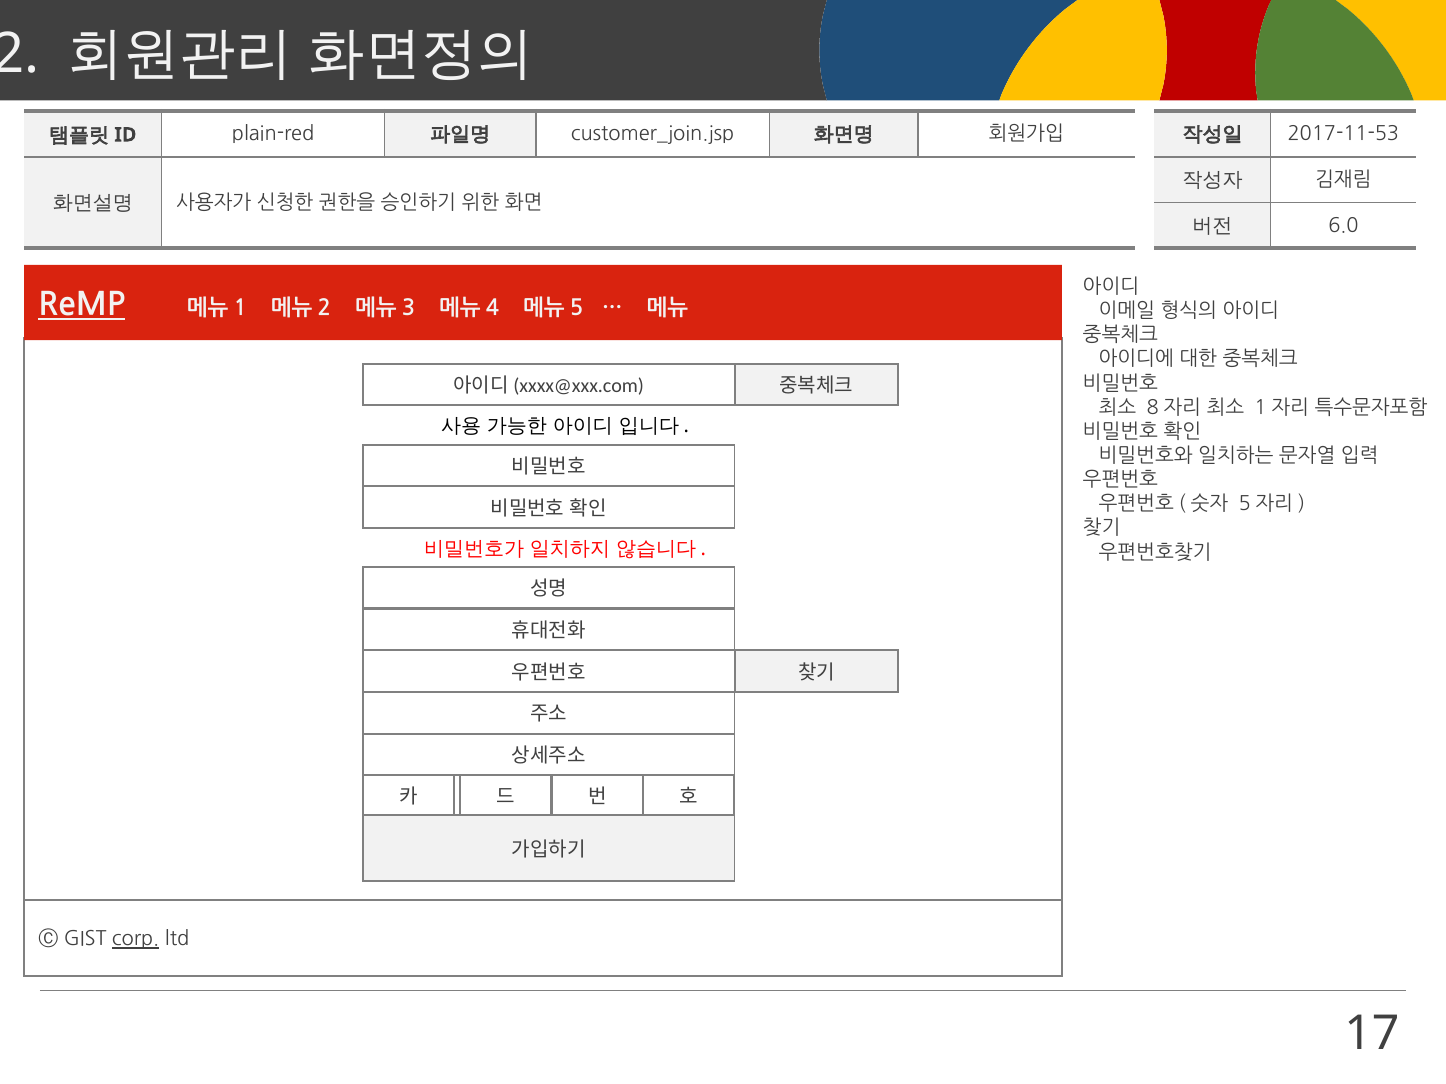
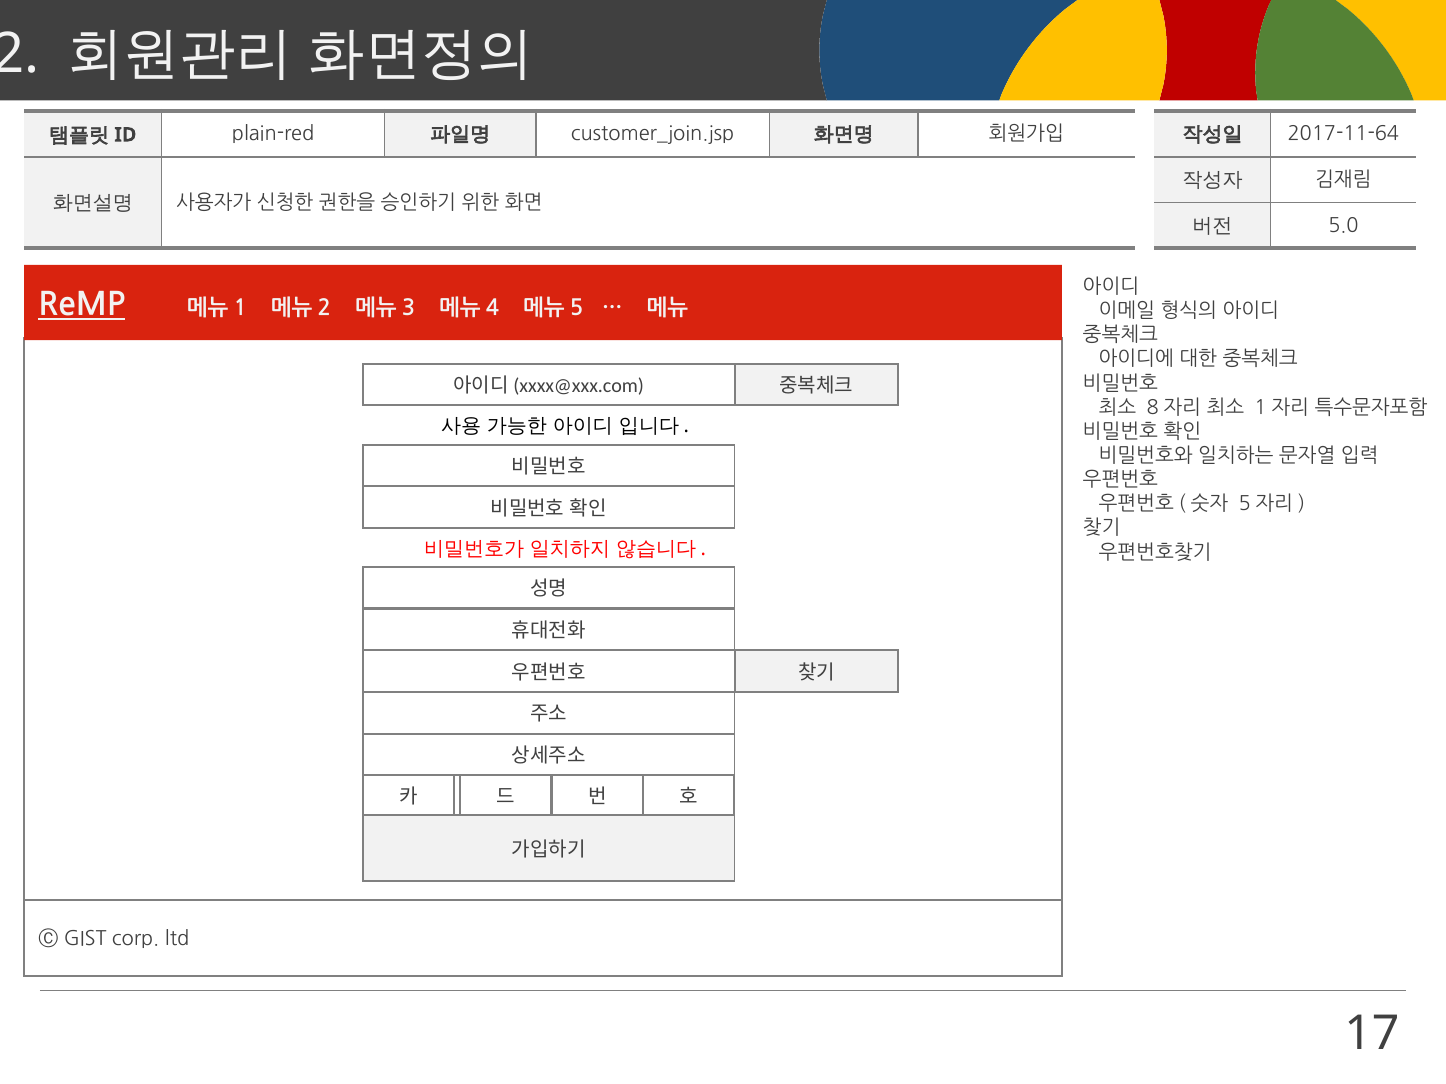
2017-11-53: 2017-11-53 -> 2017-11-64
6.0: 6.0 -> 5.0
corp underline: present -> none
